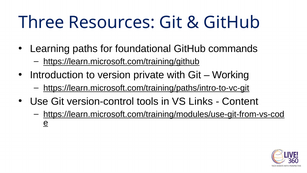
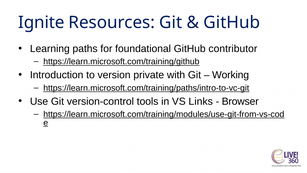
Three: Three -> Ignite
commands: commands -> contributor
Content: Content -> Browser
